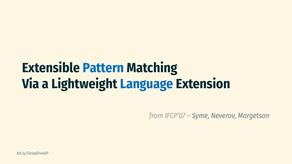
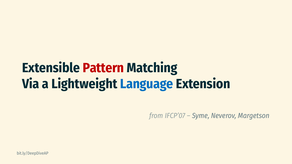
Pattern colour: blue -> red
